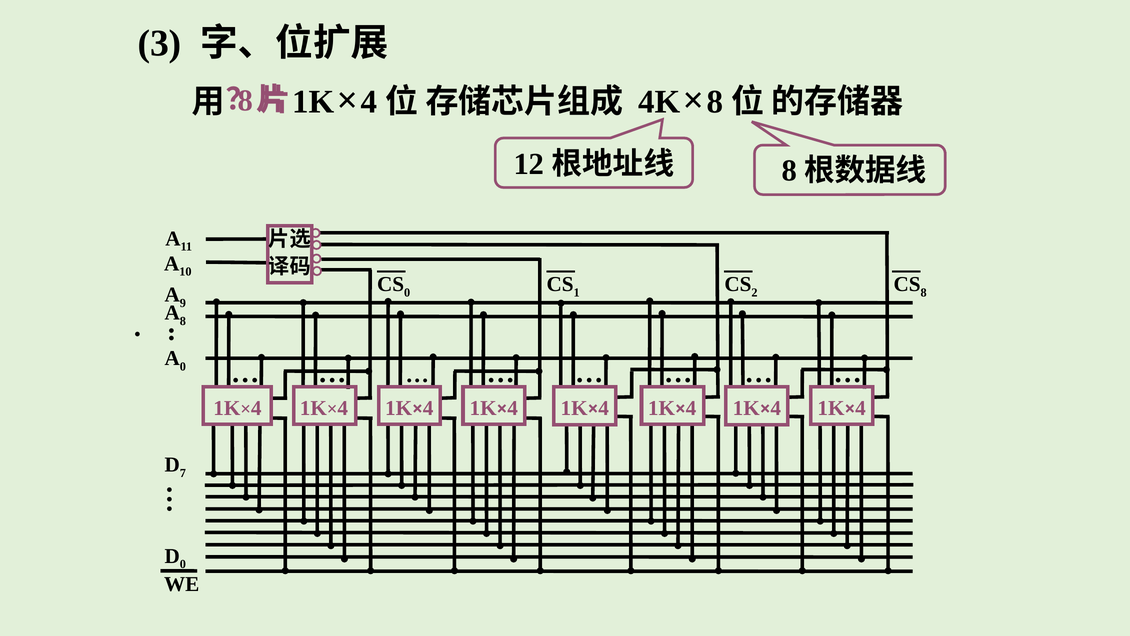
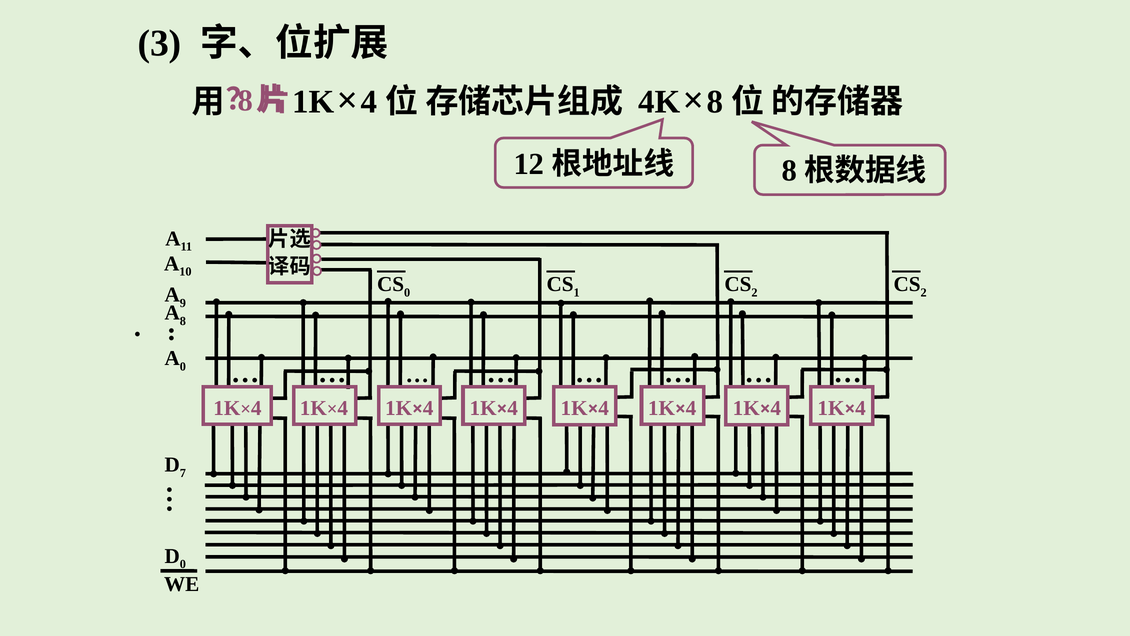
8 at (924, 293): 8 -> 2
